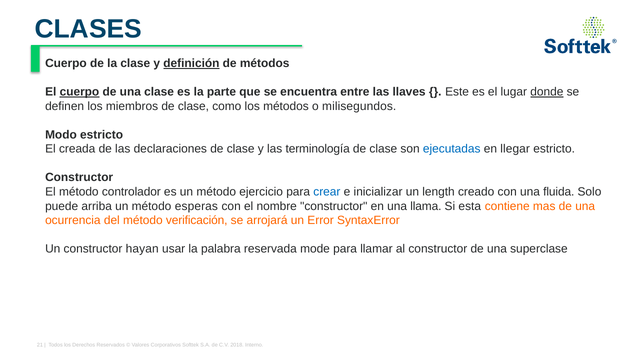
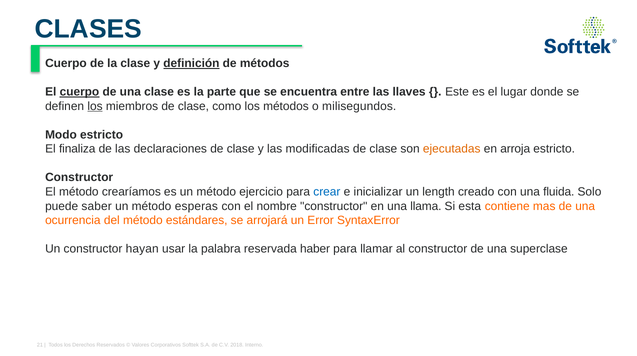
donde underline: present -> none
los at (95, 106) underline: none -> present
creada: creada -> finaliza
terminología: terminología -> modificadas
ejecutadas colour: blue -> orange
llegar: llegar -> arroja
controlador: controlador -> crearíamos
arriba: arriba -> saber
verificación: verificación -> estándares
mode: mode -> haber
